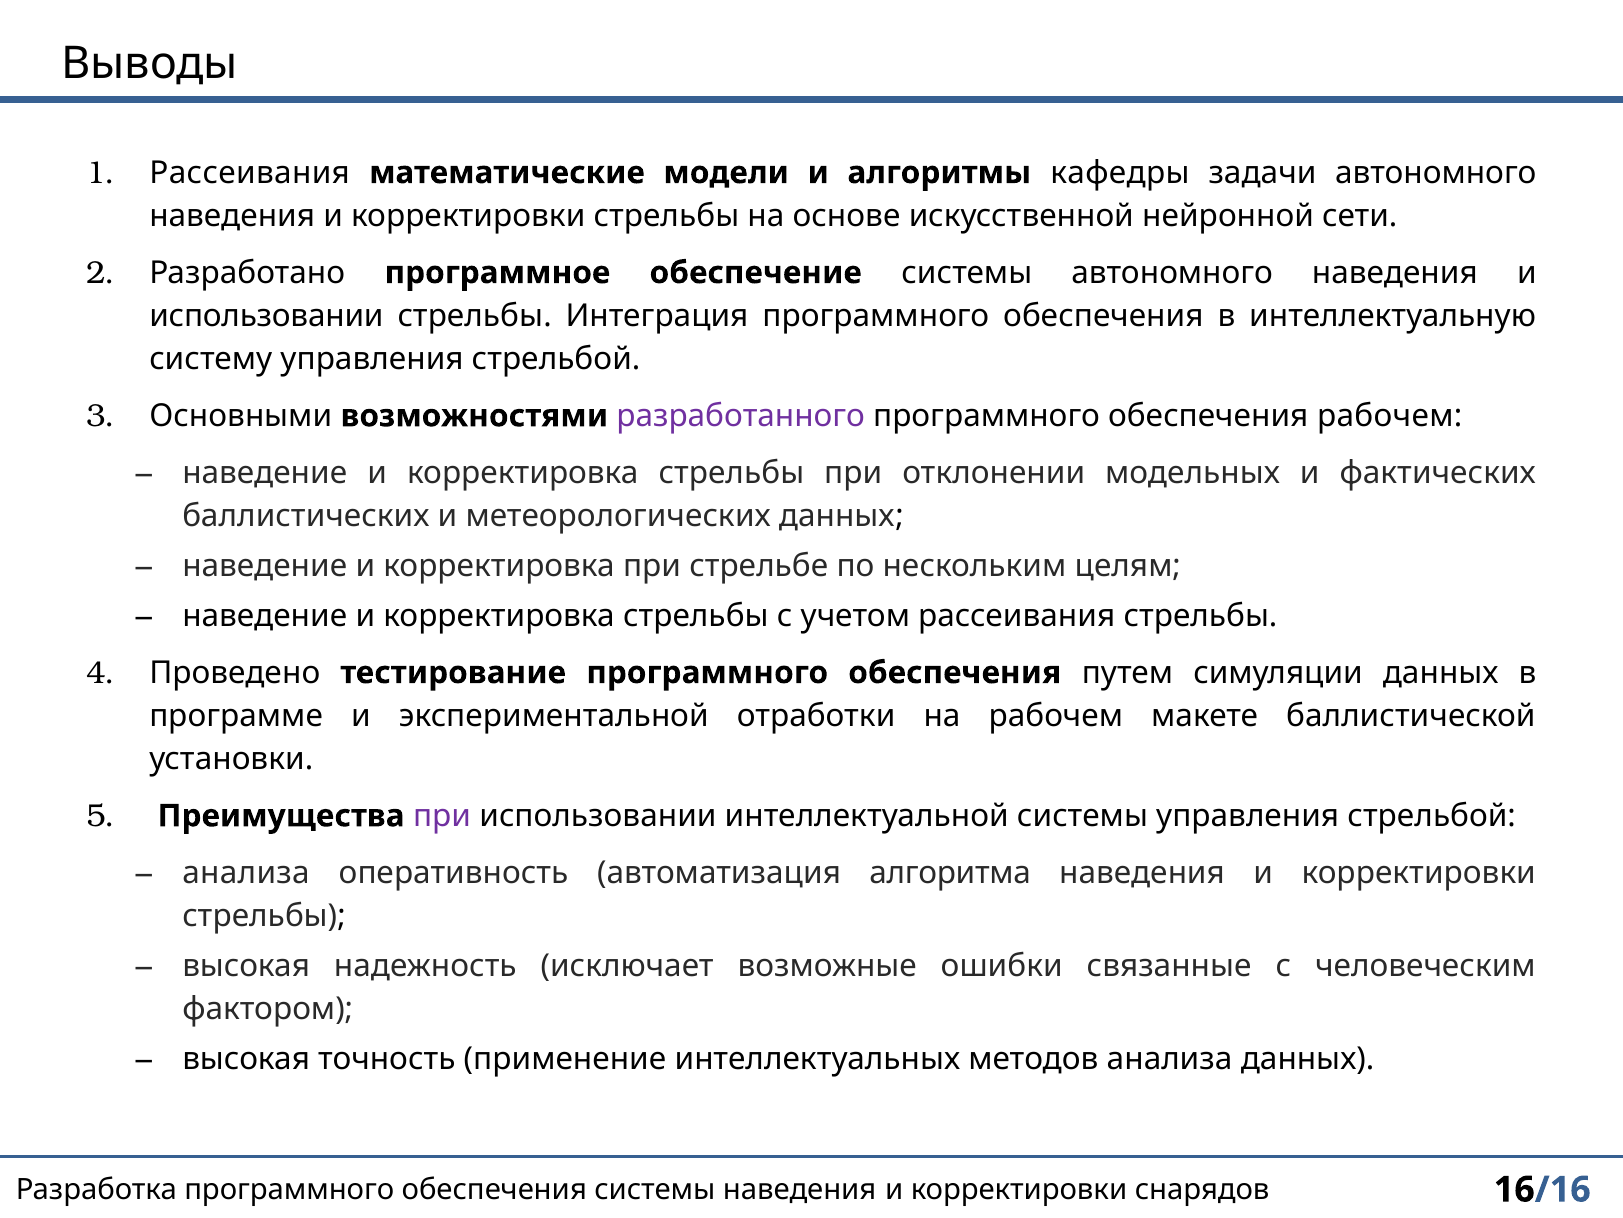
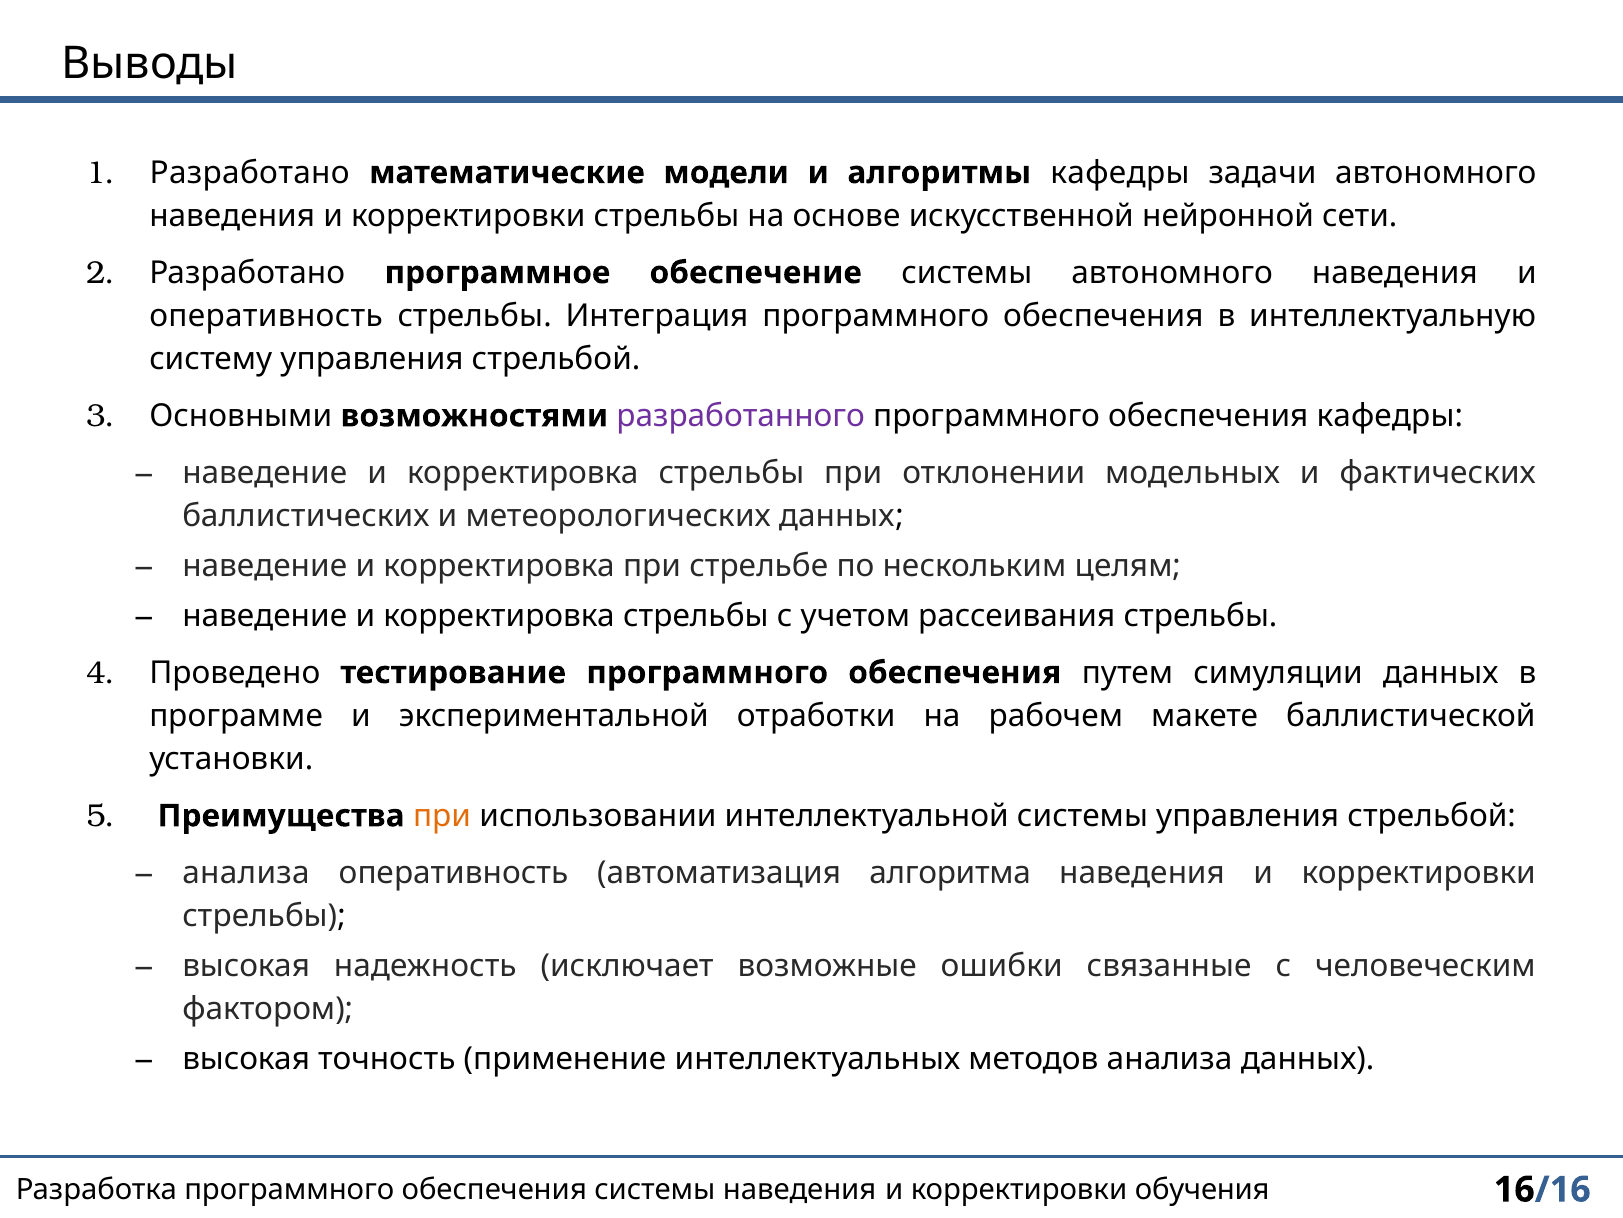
Рассеивания at (250, 173): Рассеивания -> Разработано
использовании at (266, 316): использовании -> оперативность
обеспечения рабочем: рабочем -> кафедры
при at (442, 815) colour: purple -> orange
снарядов: снарядов -> обучения
